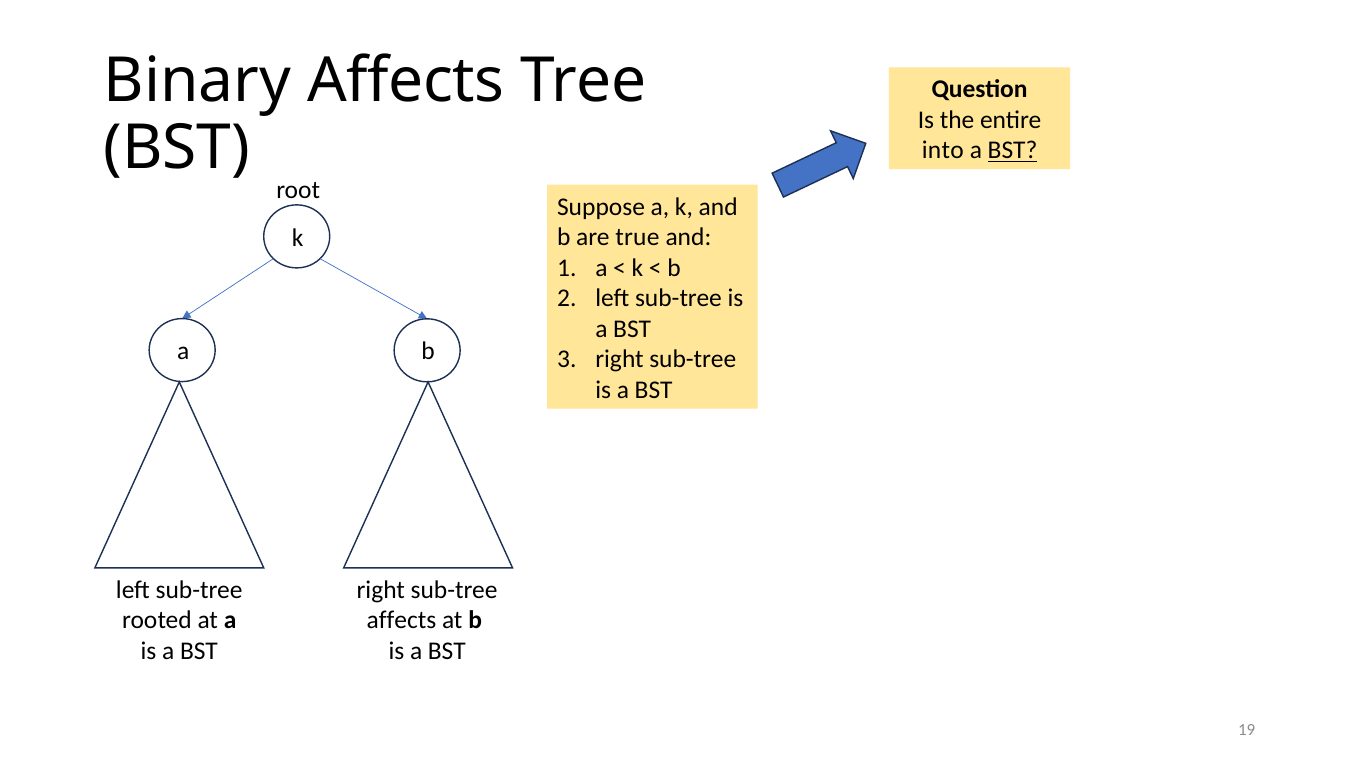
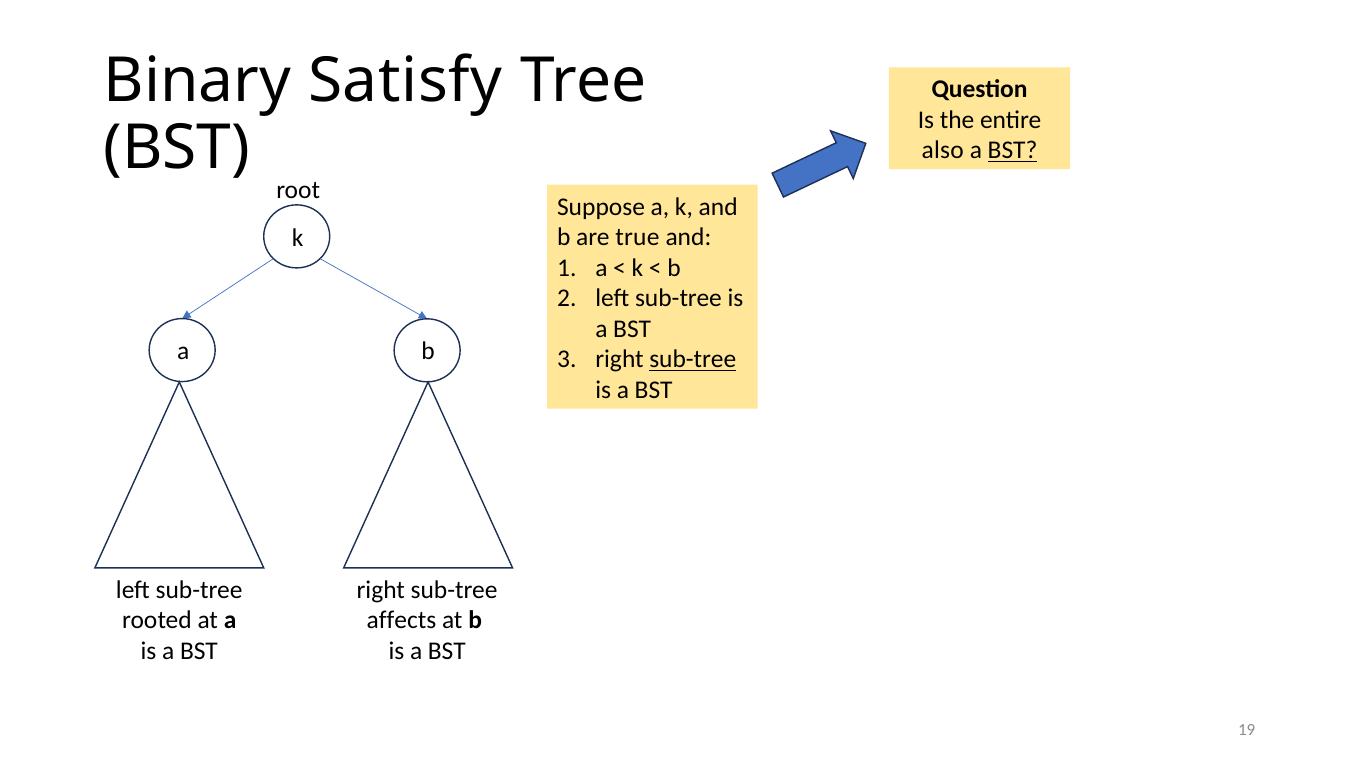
Binary Affects: Affects -> Satisfy
into: into -> also
sub-tree at (693, 360) underline: none -> present
